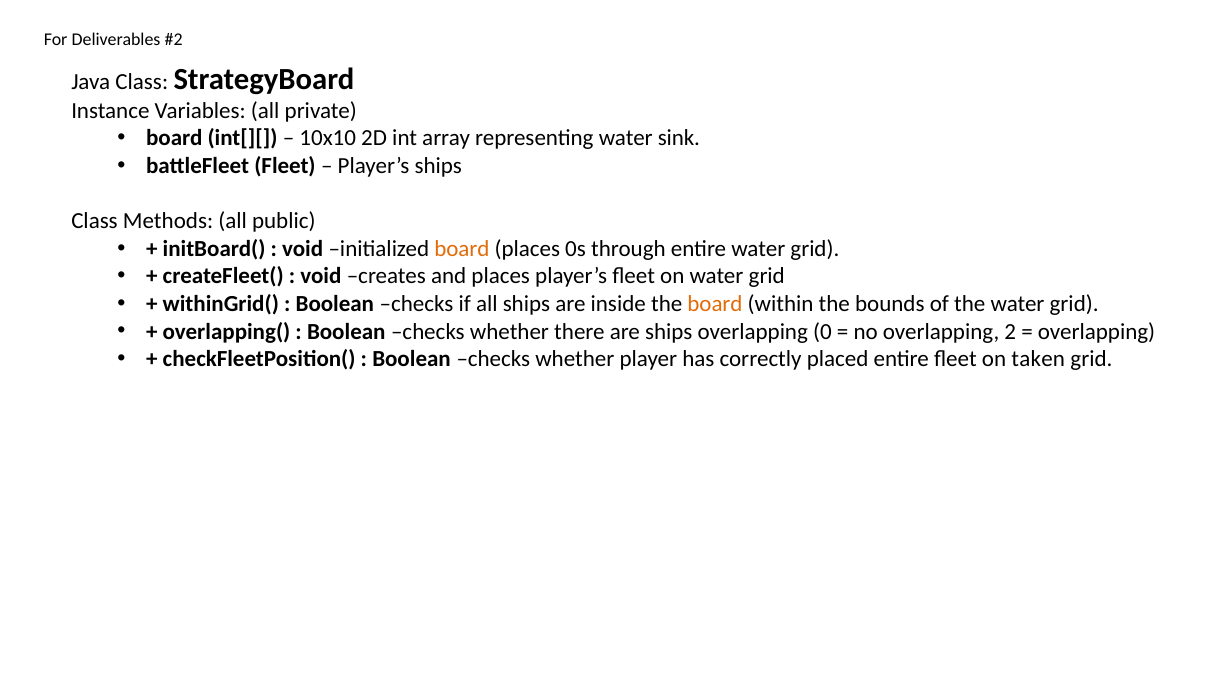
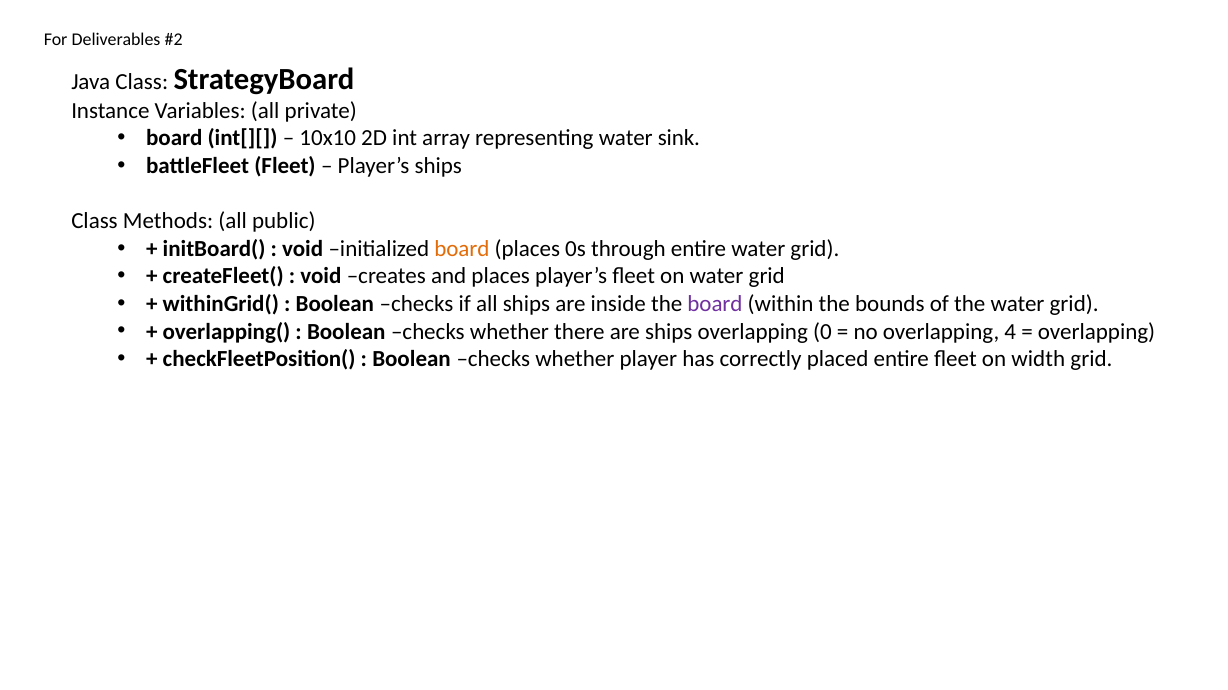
board at (715, 304) colour: orange -> purple
2: 2 -> 4
taken: taken -> width
